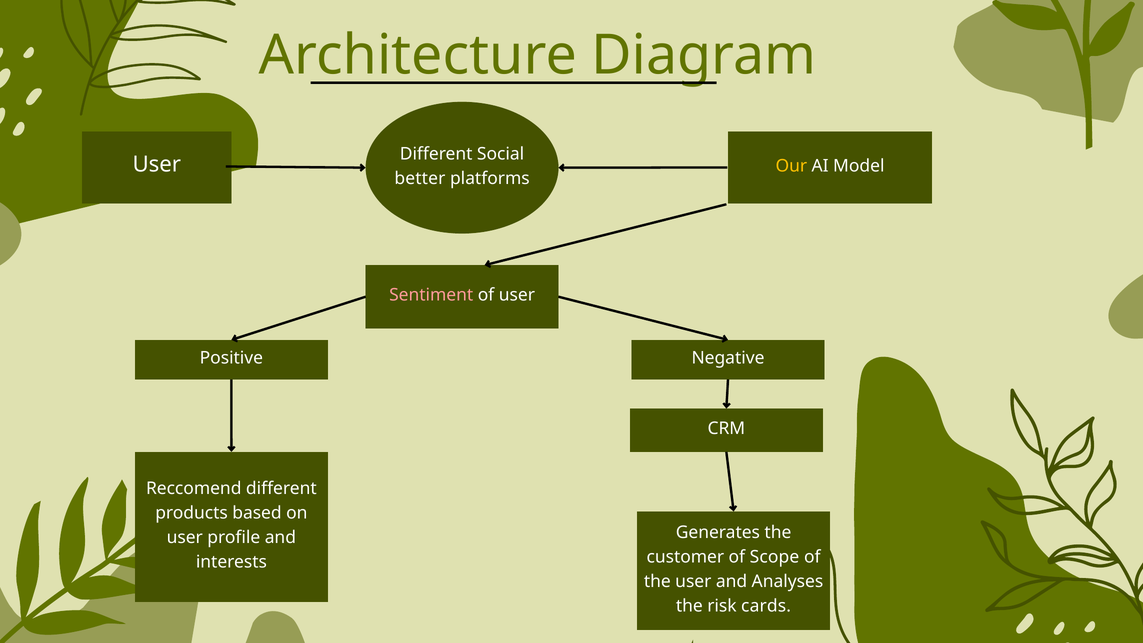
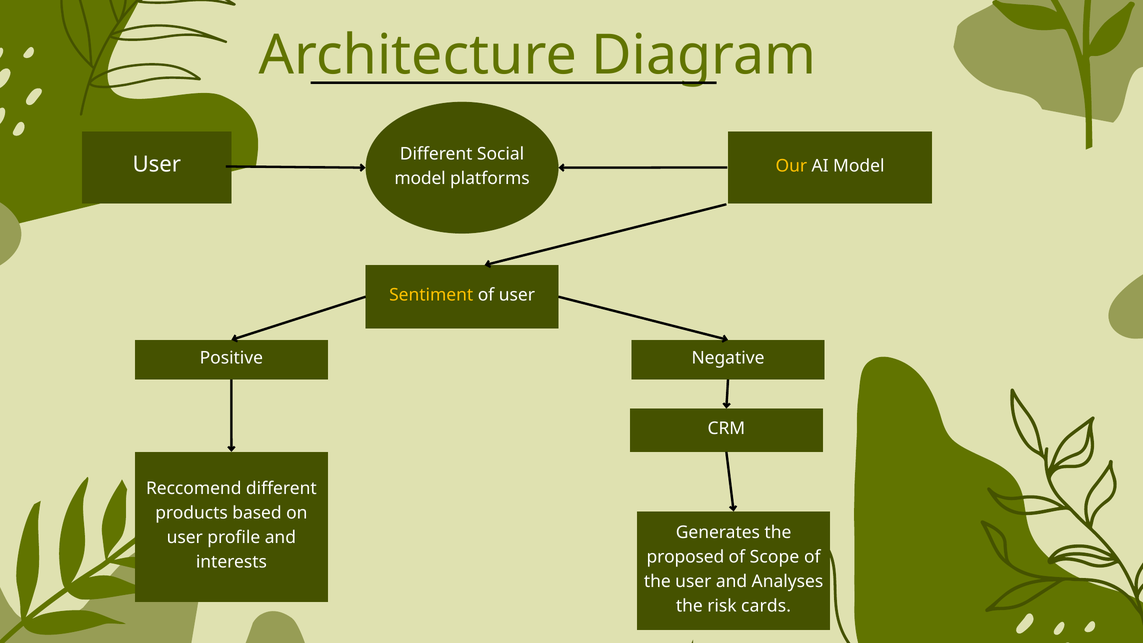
better at (420, 178): better -> model
Sentiment colour: pink -> yellow
customer: customer -> proposed
